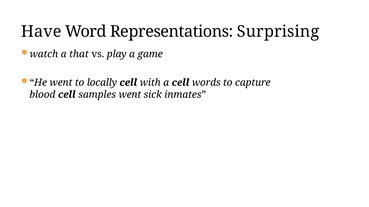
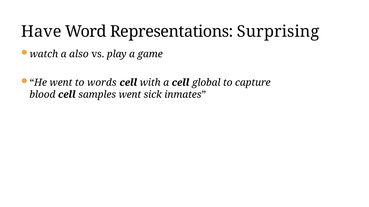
that: that -> also
locally: locally -> words
words: words -> global
